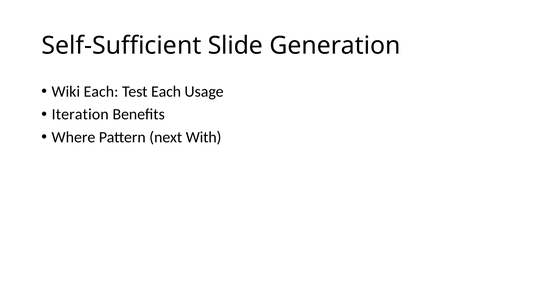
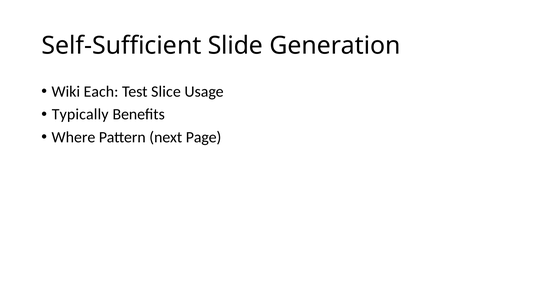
Test Each: Each -> Slice
Iteration: Iteration -> Typically
With: With -> Page
